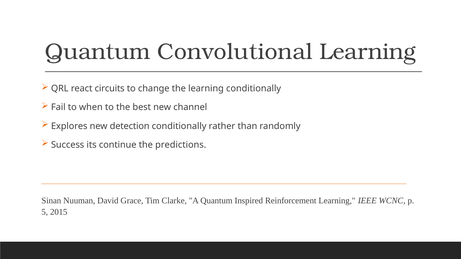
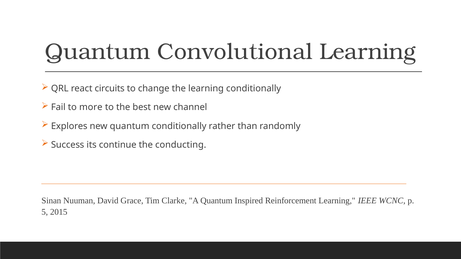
when: when -> more
new detection: detection -> quantum
predictions: predictions -> conducting
